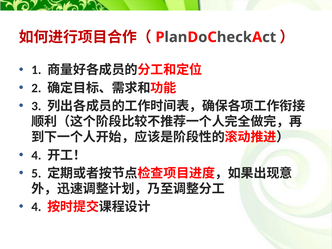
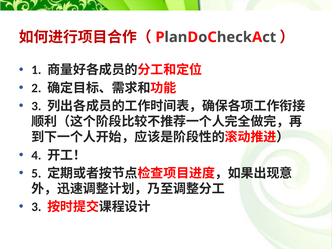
4 at (36, 207): 4 -> 3
